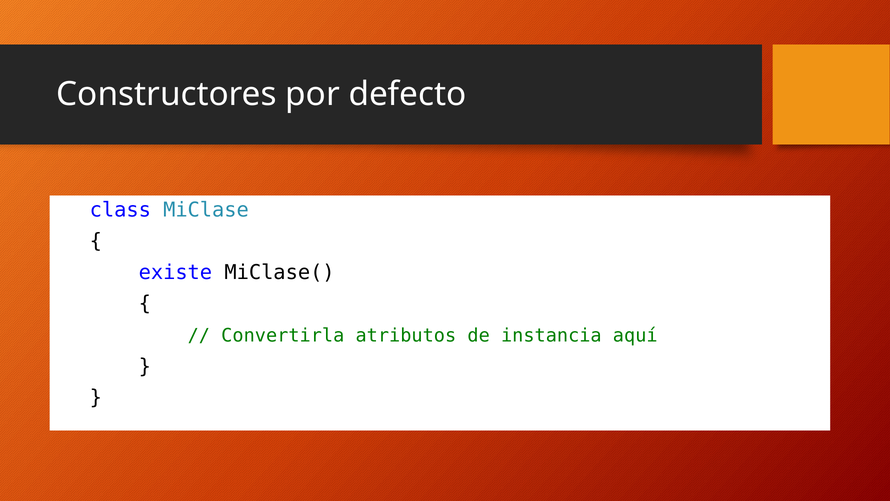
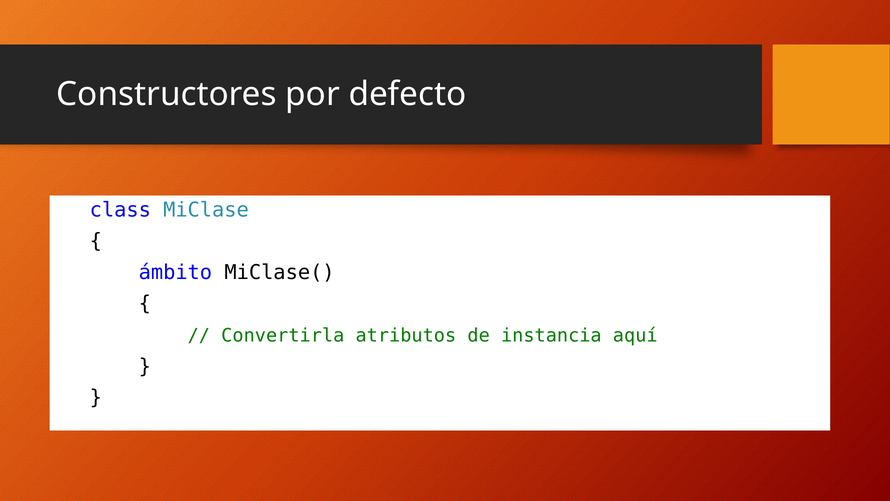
existe: existe -> ámbito
